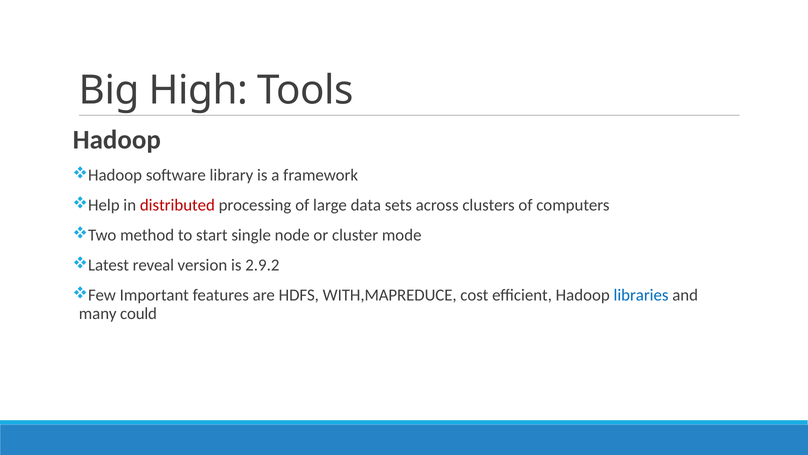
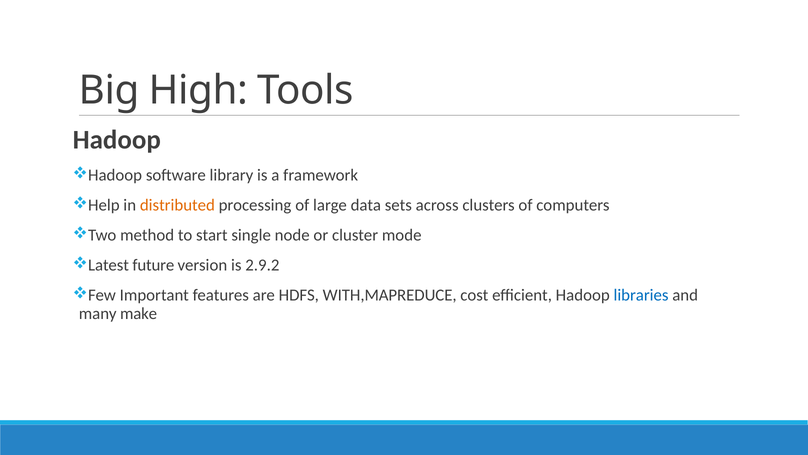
distributed colour: red -> orange
reveal: reveal -> future
could: could -> make
